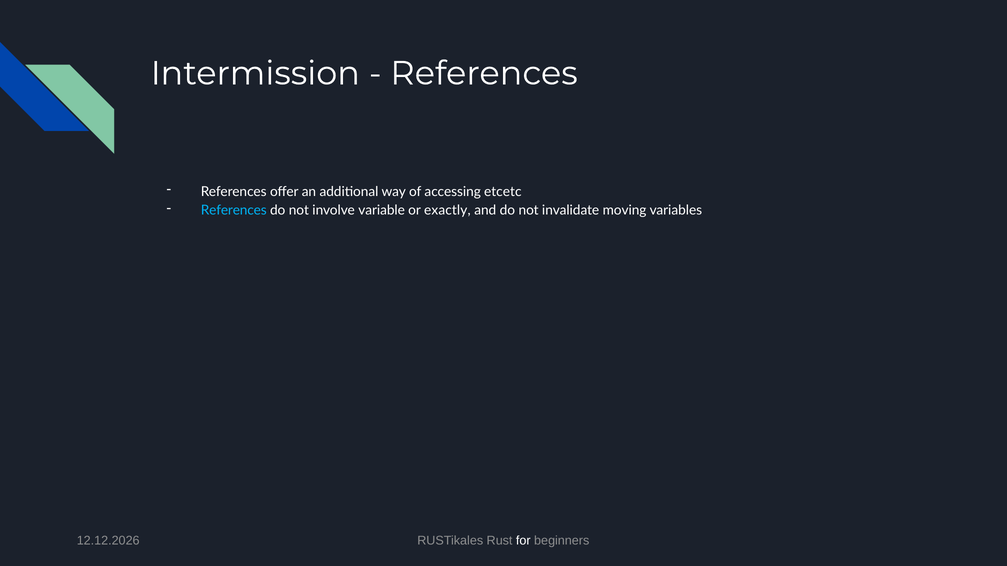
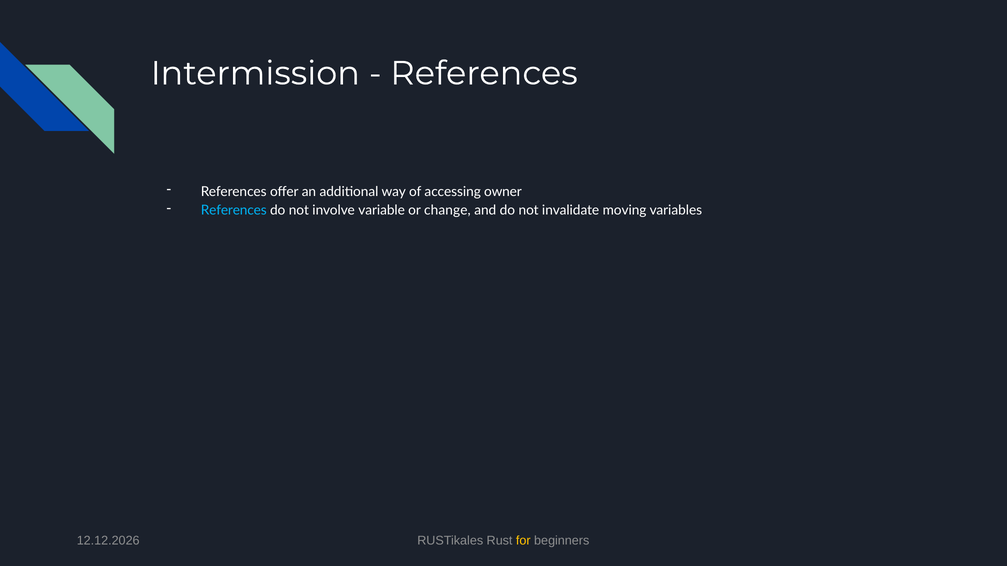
etcetc: etcetc -> owner
exactly: exactly -> change
for colour: white -> yellow
